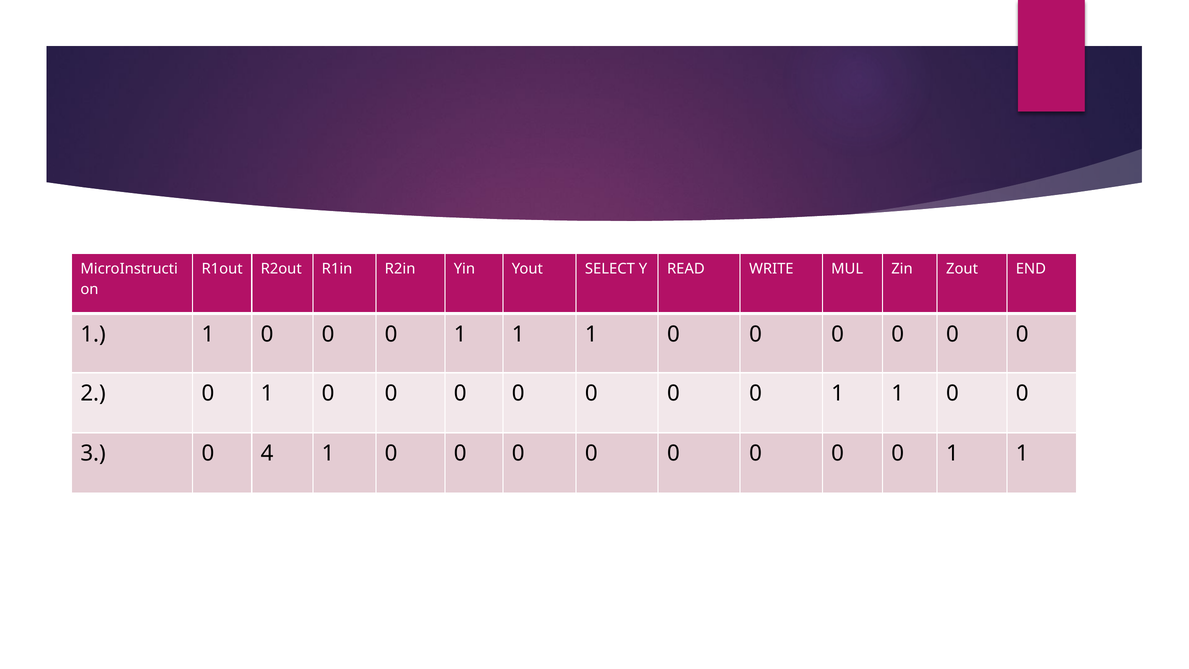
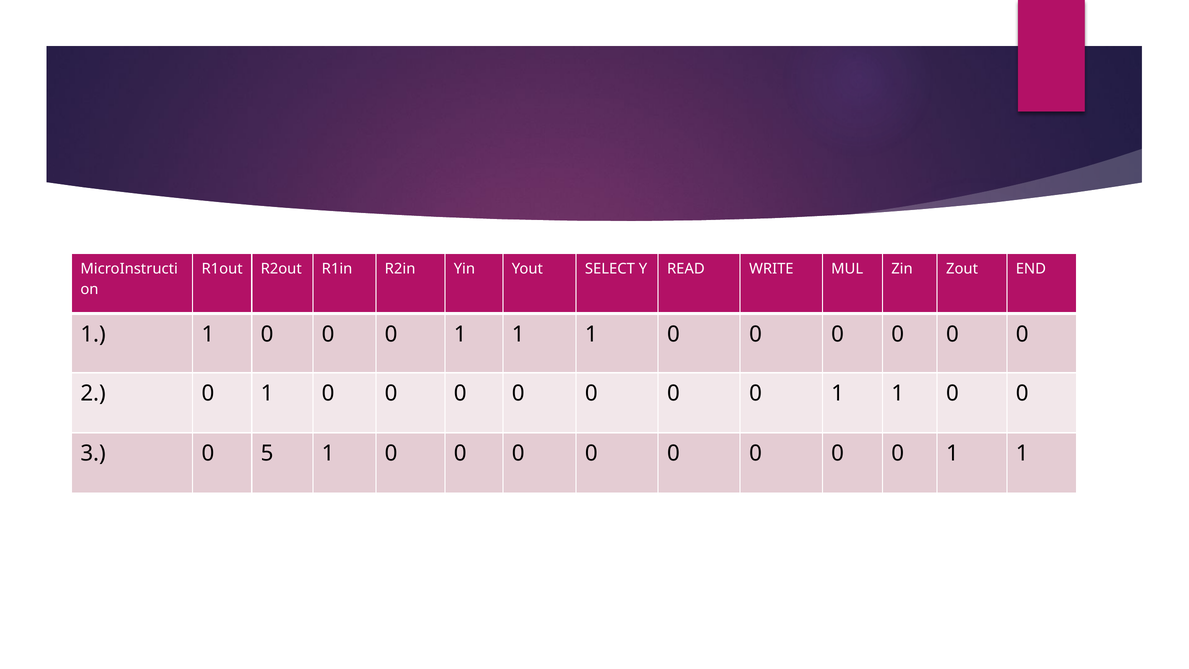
4: 4 -> 5
